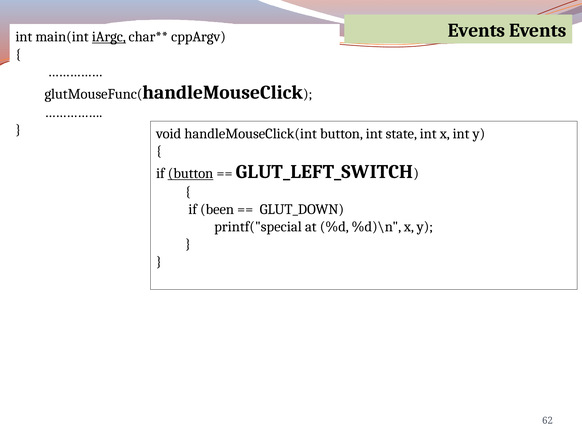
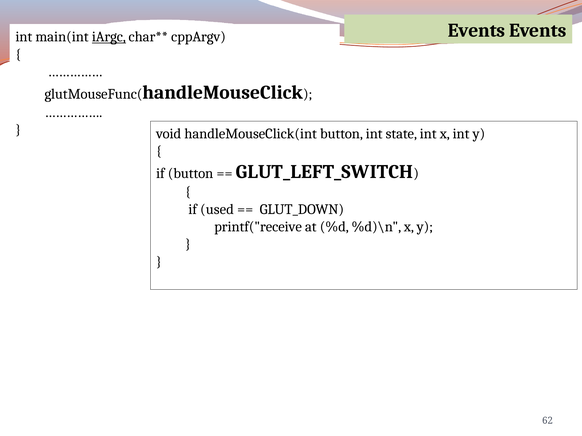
button at (191, 174) underline: present -> none
been: been -> used
printf("special: printf("special -> printf("receive
